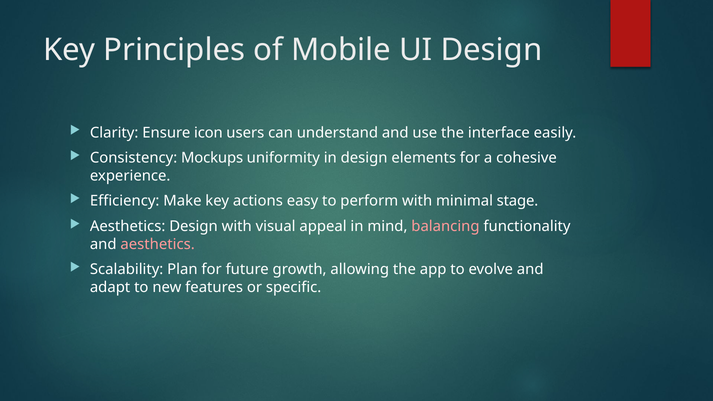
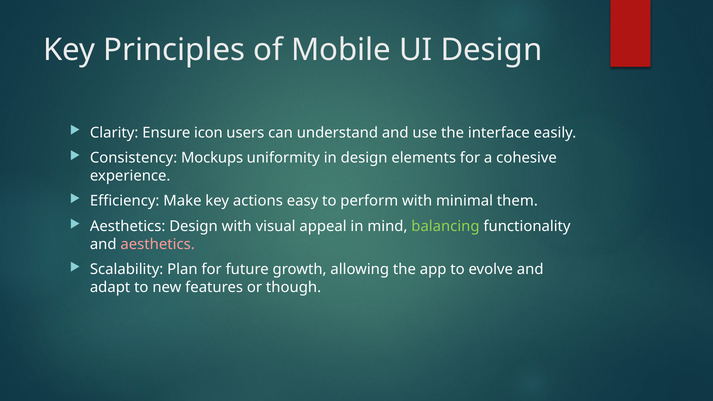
stage: stage -> them
balancing colour: pink -> light green
specific: specific -> though
